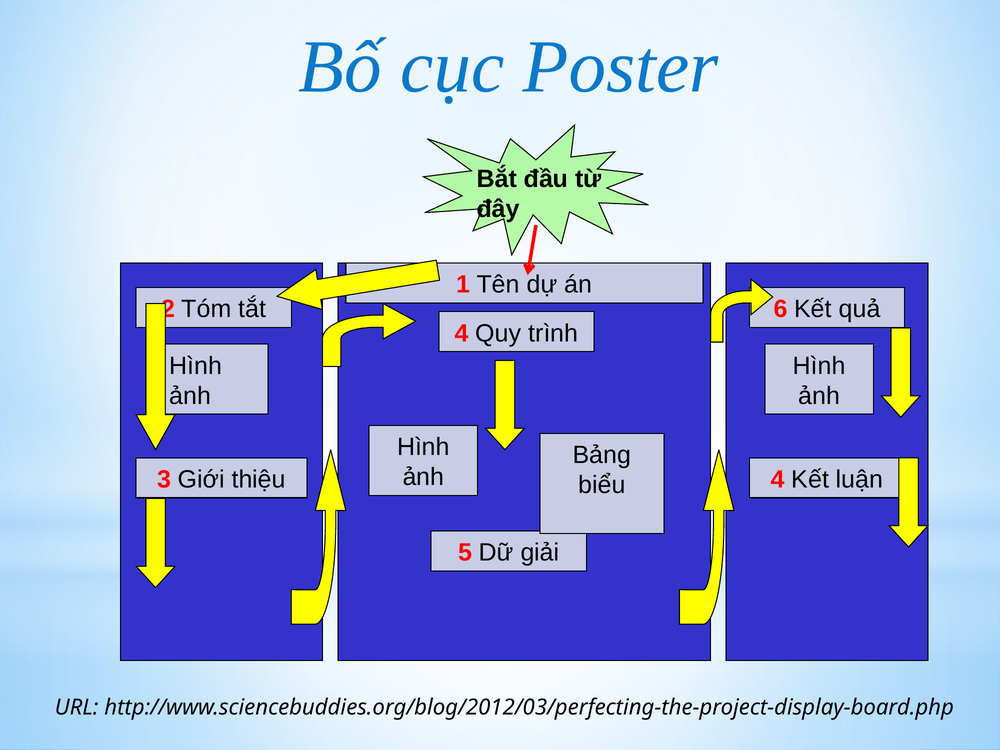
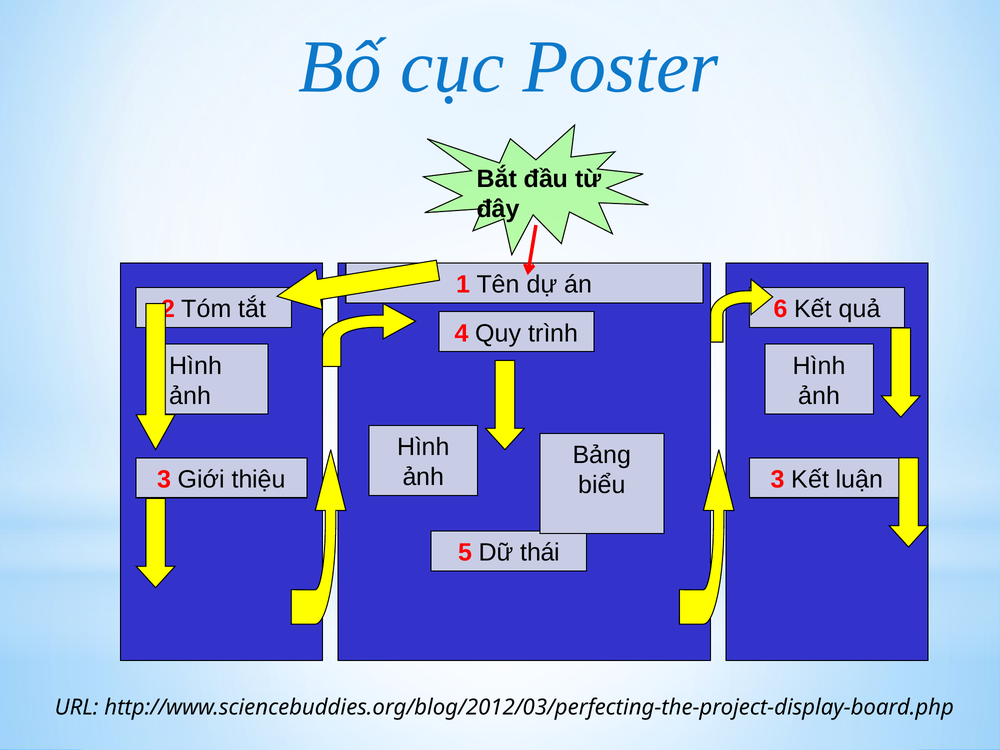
thiệu 4: 4 -> 3
giải: giải -> thái
